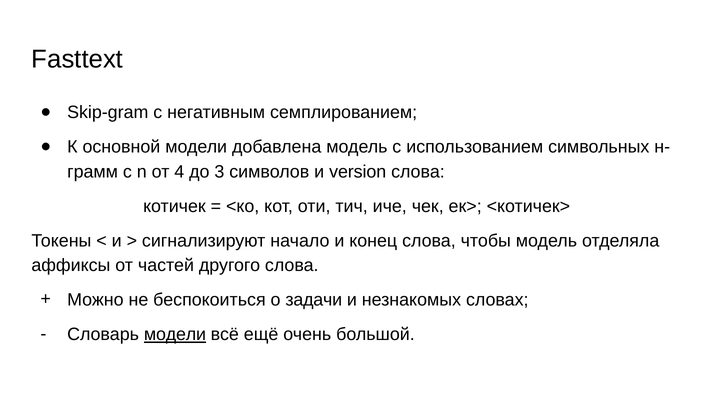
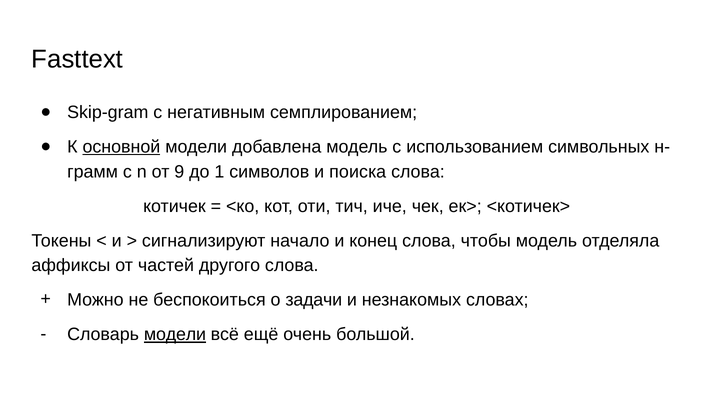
основной underline: none -> present
4: 4 -> 9
3: 3 -> 1
version: version -> поиска
